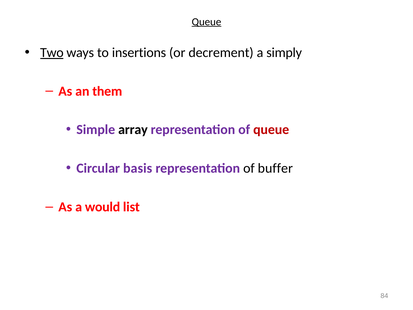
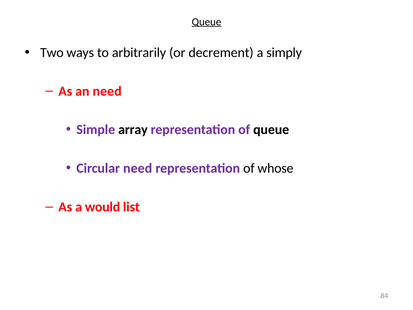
Two underline: present -> none
insertions: insertions -> arbitrarily
an them: them -> need
queue at (271, 130) colour: red -> black
Circular basis: basis -> need
buffer: buffer -> whose
